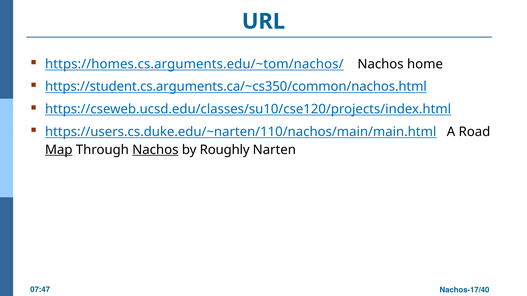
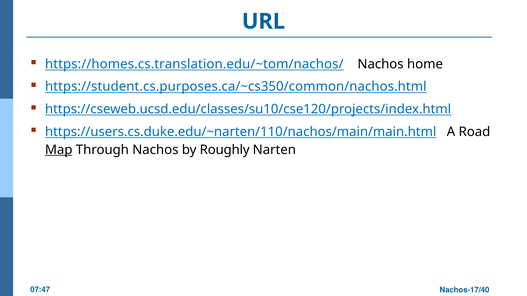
https://homes.cs.arguments.edu/~tom/nachos/: https://homes.cs.arguments.edu/~tom/nachos/ -> https://homes.cs.translation.edu/~tom/nachos/
https://student.cs.arguments.ca/~cs350/common/nachos.html: https://student.cs.arguments.ca/~cs350/common/nachos.html -> https://student.cs.purposes.ca/~cs350/common/nachos.html
Nachos at (155, 150) underline: present -> none
